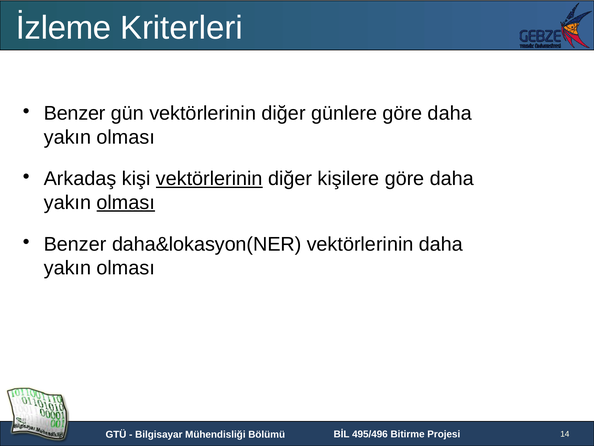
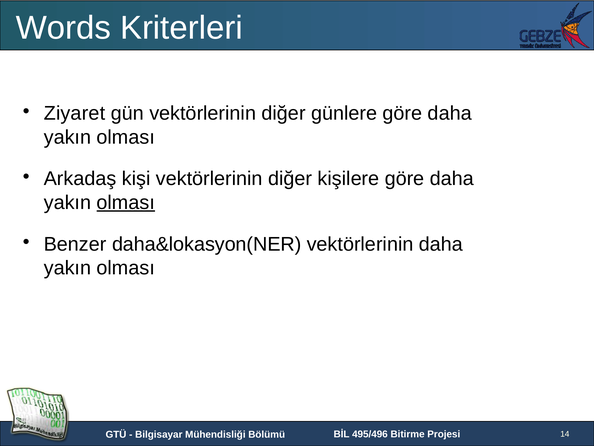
İzleme: İzleme -> Words
Benzer at (75, 113): Benzer -> Ziyaret
vektörlerinin at (209, 179) underline: present -> none
